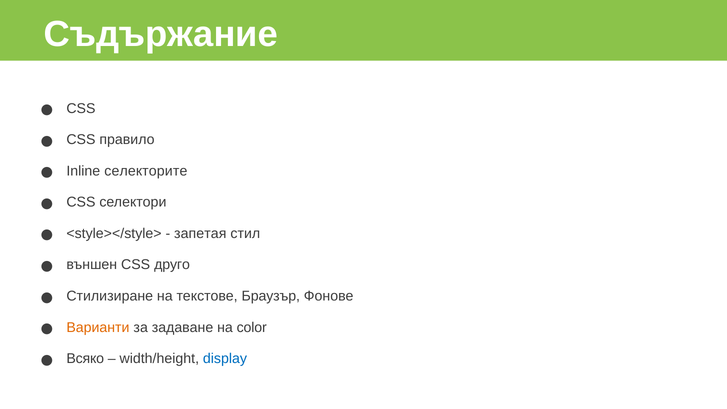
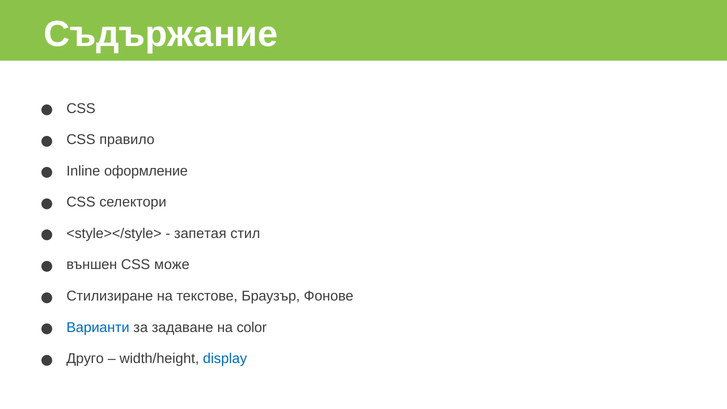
селекторите: селекторите -> оформление
друго: друго -> може
Варианти colour: orange -> blue
Всяко: Всяко -> Друго
